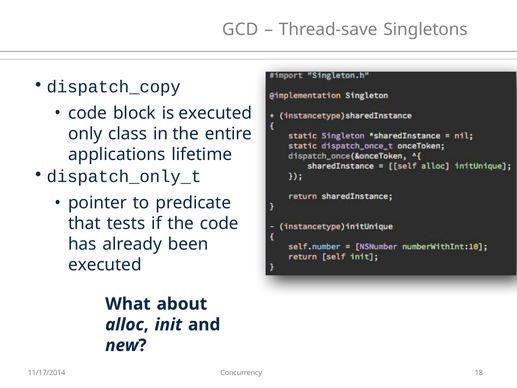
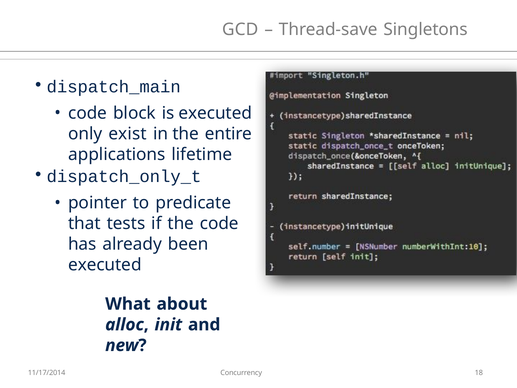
dispatch_copy: dispatch_copy -> dispatch_main
class: class -> exist
